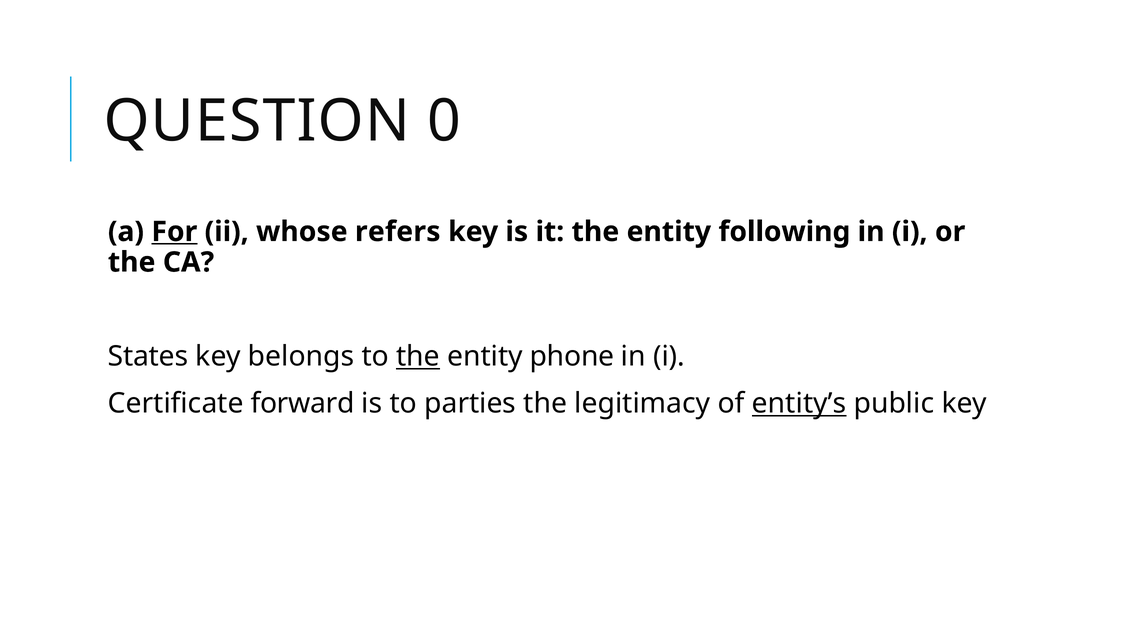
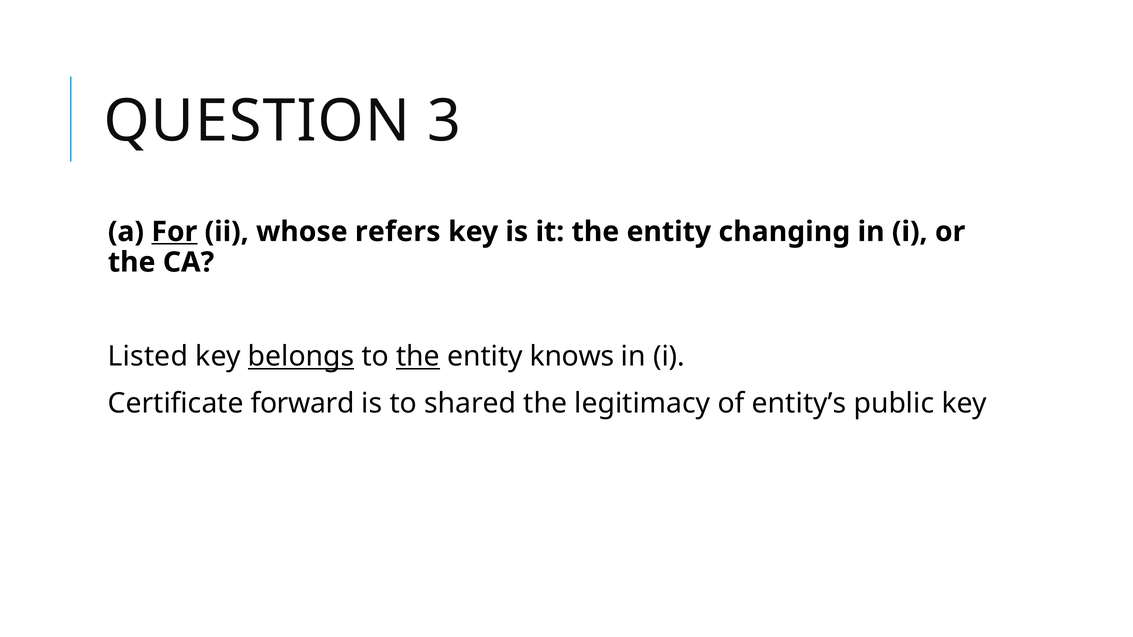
0: 0 -> 3
following: following -> changing
States: States -> Listed
belongs underline: none -> present
phone: phone -> knows
parties: parties -> shared
entity’s underline: present -> none
